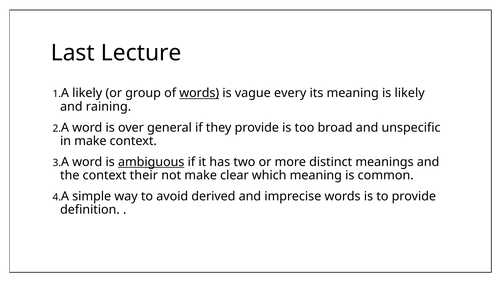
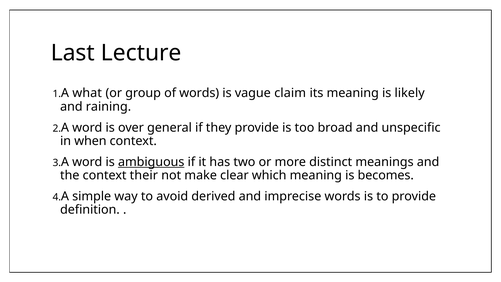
A likely: likely -> what
words at (199, 93) underline: present -> none
every: every -> claim
in make: make -> when
common: common -> becomes
